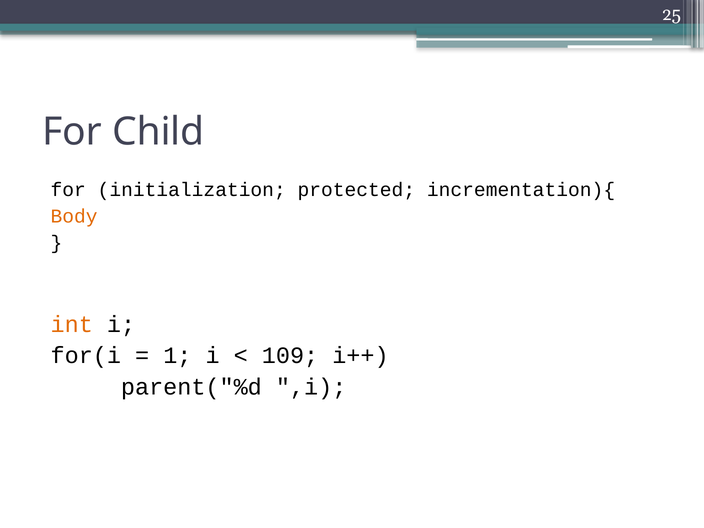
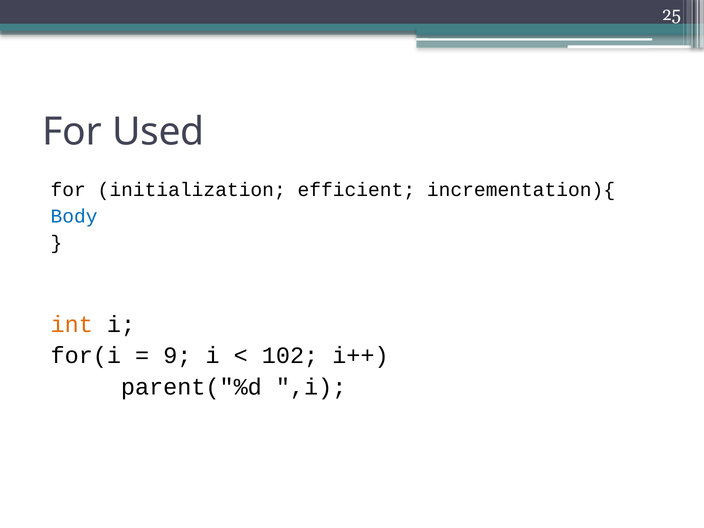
Child: Child -> Used
protected: protected -> efficient
Body colour: orange -> blue
1: 1 -> 9
109: 109 -> 102
